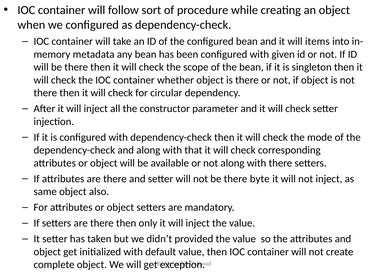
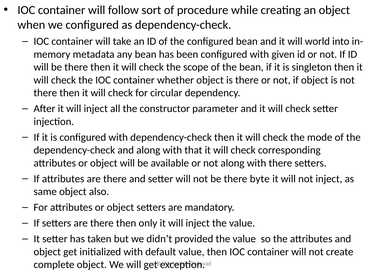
items: items -> world
